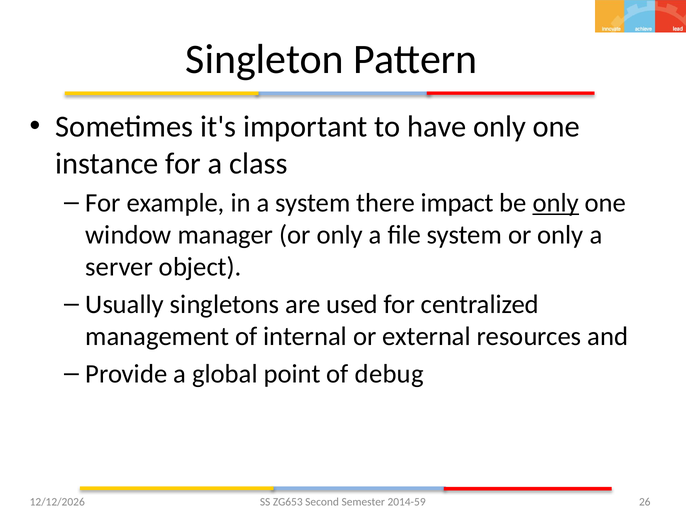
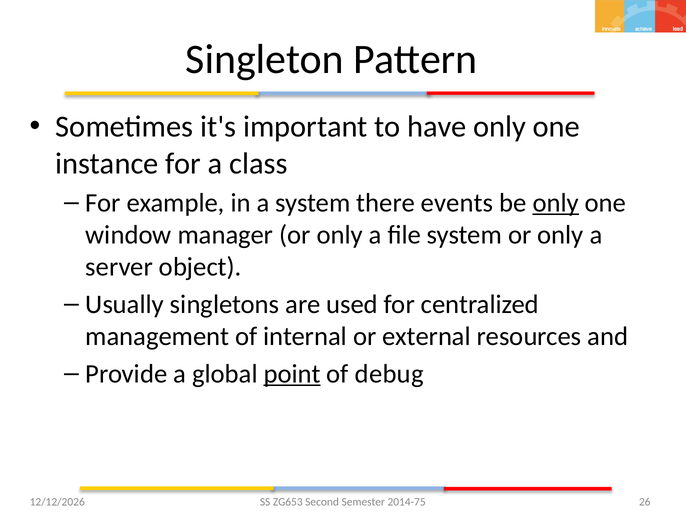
impact: impact -> events
point underline: none -> present
2014-59: 2014-59 -> 2014-75
